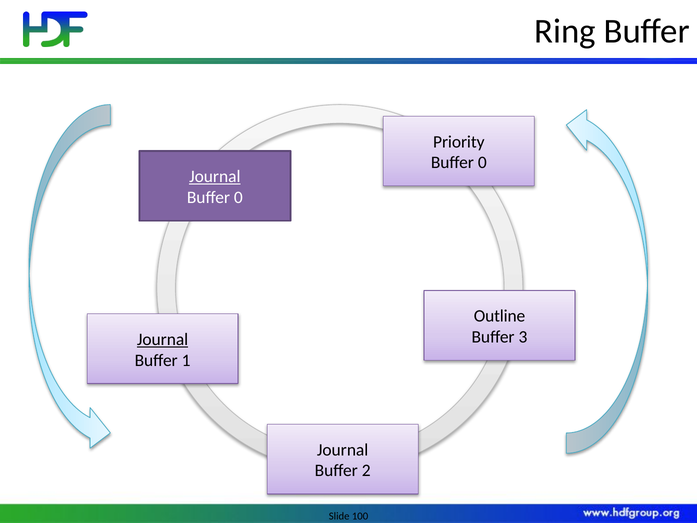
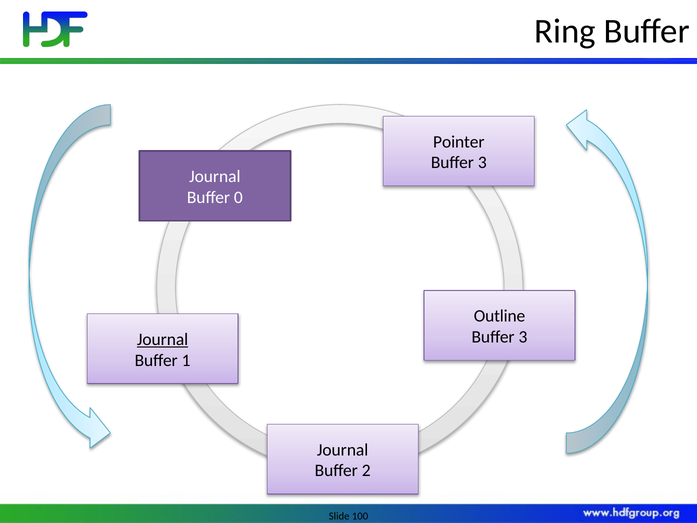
Priority: Priority -> Pointer
0 at (482, 163): 0 -> 3
Journal at (215, 177) underline: present -> none
